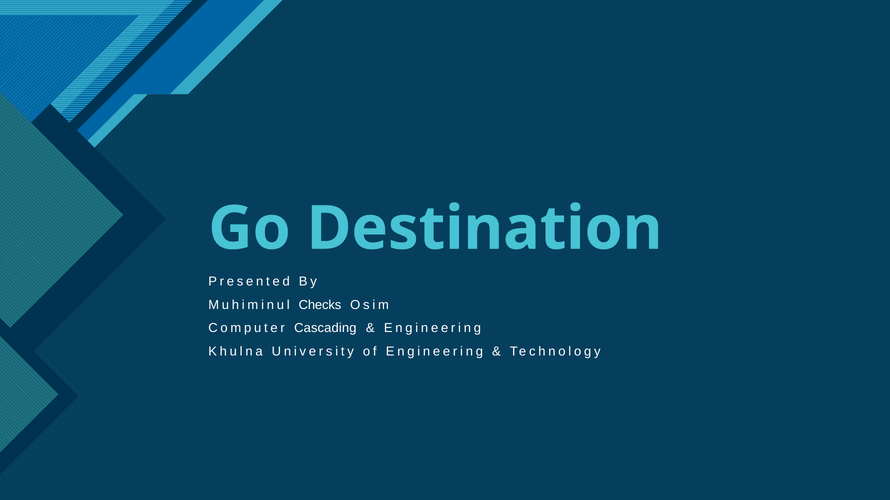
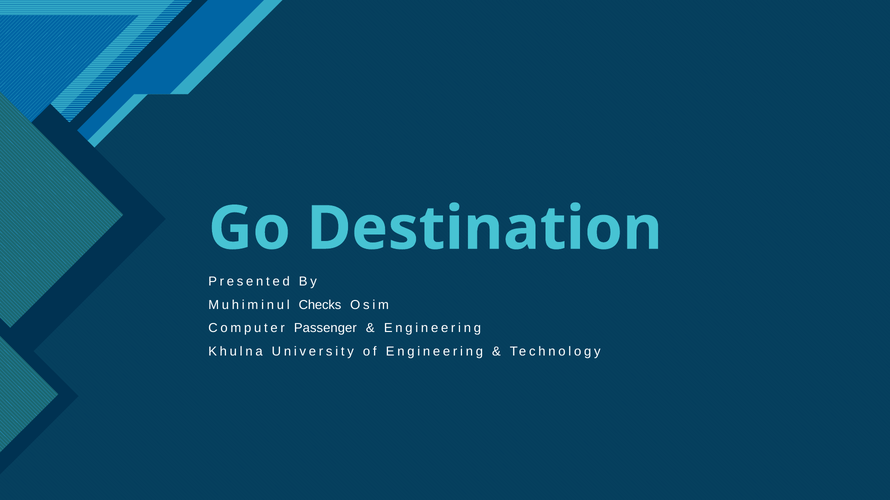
Cascading: Cascading -> Passenger
